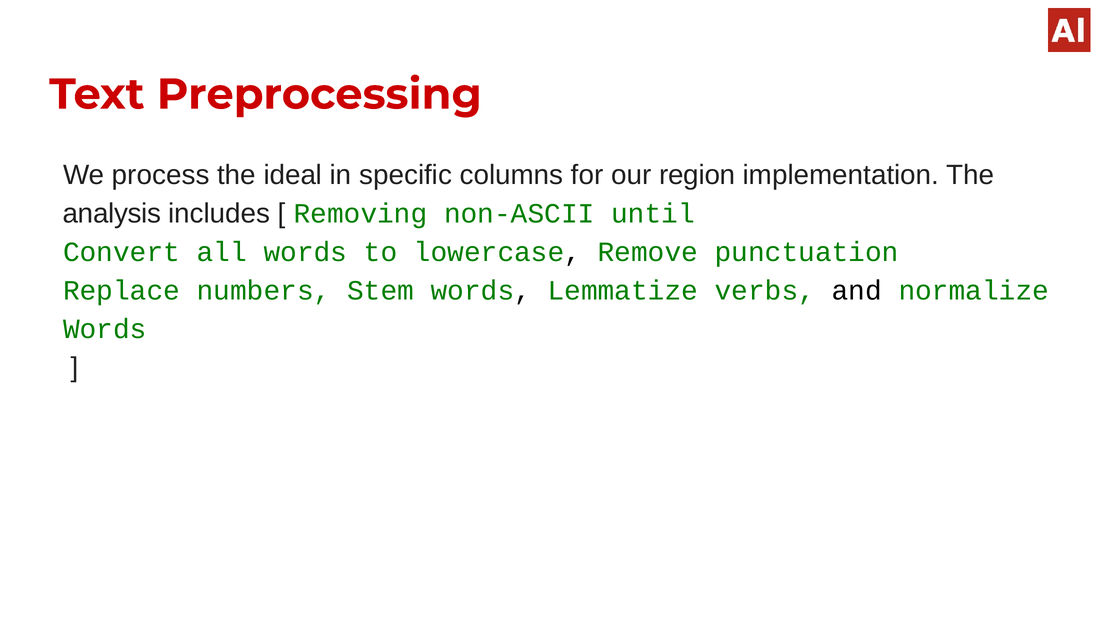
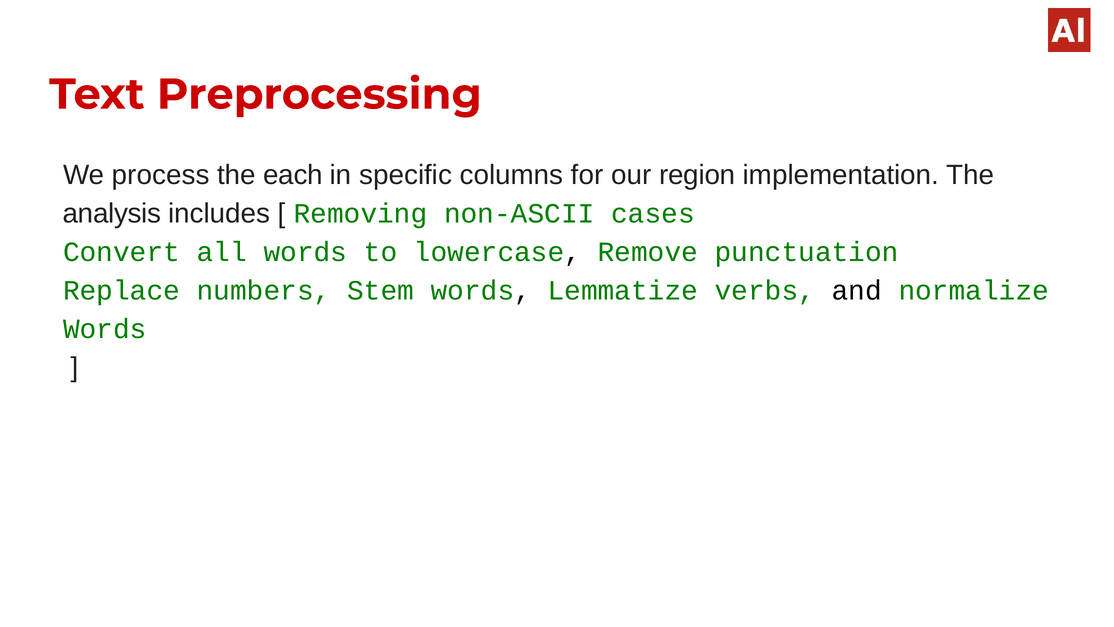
ideal: ideal -> each
until: until -> cases
